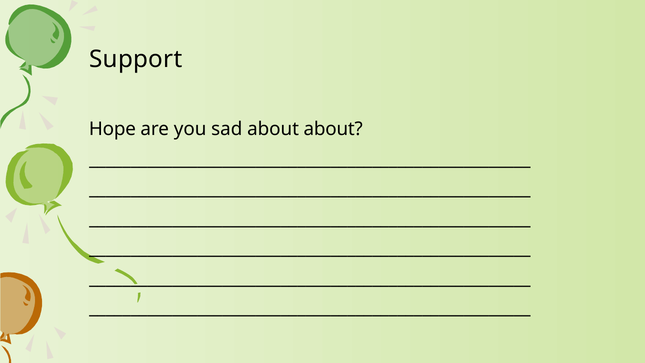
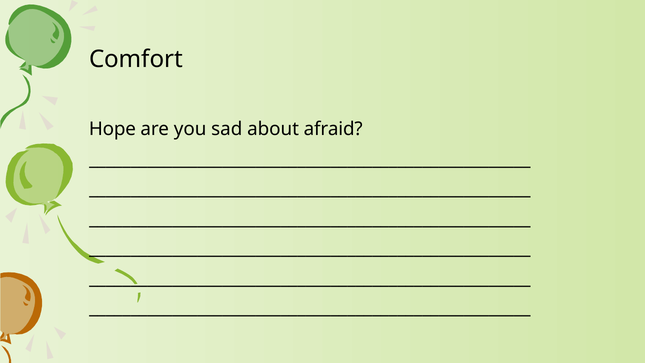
Support: Support -> Comfort
about about: about -> afraid
